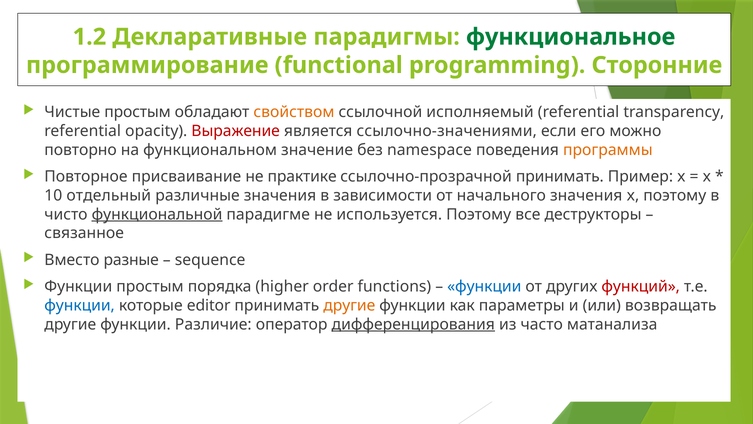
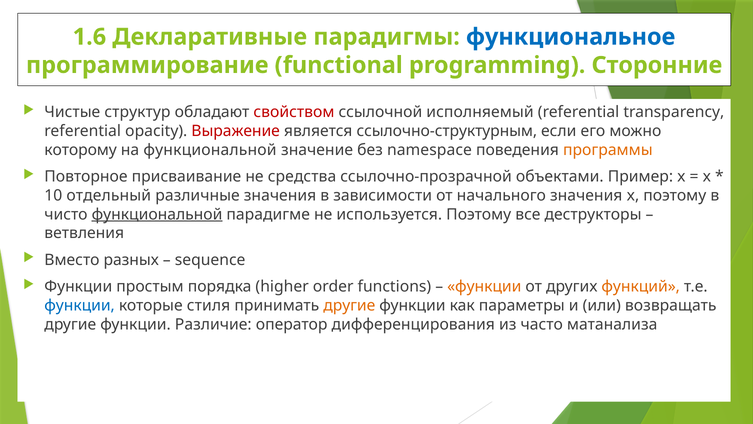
1.2: 1.2 -> 1.6
функциональное colour: green -> blue
Чистые простым: простым -> структур
свойством colour: orange -> red
ссылочно-значениями: ссылочно-значениями -> ссылочно-структурным
повторно: повторно -> которому
на функциональном: функциональном -> функциональной
практике: практике -> средства
ссылочно-прозрачной принимать: принимать -> объектами
связанное: связанное -> ветвления
разные: разные -> разных
функции at (484, 286) colour: blue -> orange
функций colour: red -> orange
editor: editor -> стиля
дифференцирования underline: present -> none
